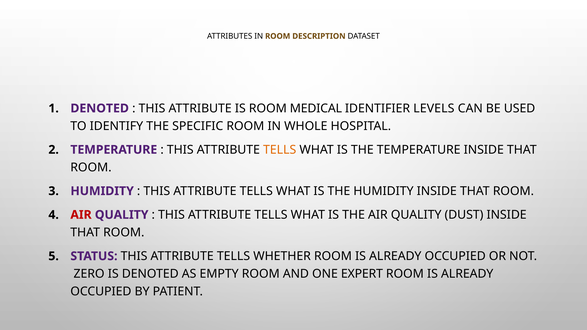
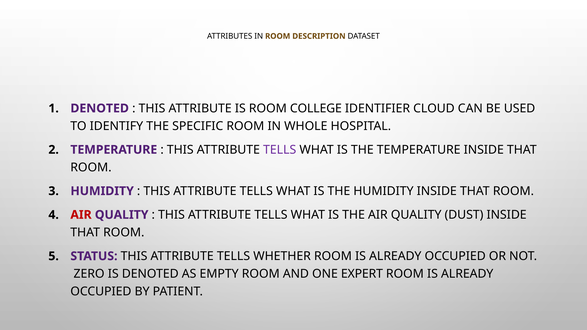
MEDICAL: MEDICAL -> COLLEGE
LEVELS: LEVELS -> CLOUD
TELLS at (280, 150) colour: orange -> purple
